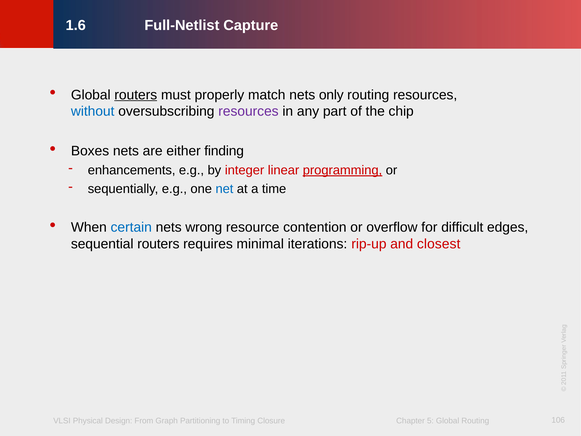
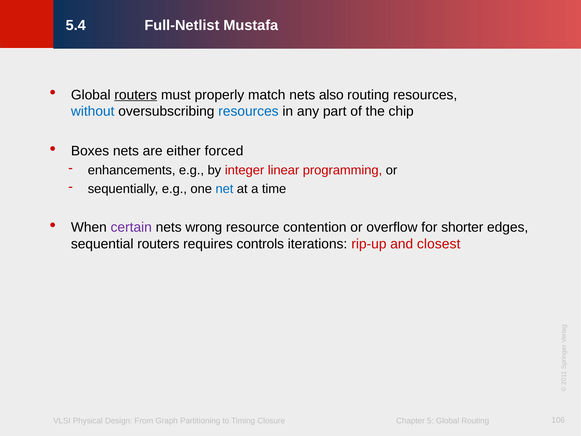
1.6: 1.6 -> 5.4
Capture: Capture -> Mustafa
only: only -> also
resources at (248, 111) colour: purple -> blue
finding: finding -> forced
programming underline: present -> none
certain colour: blue -> purple
difficult: difficult -> shorter
minimal: minimal -> controls
